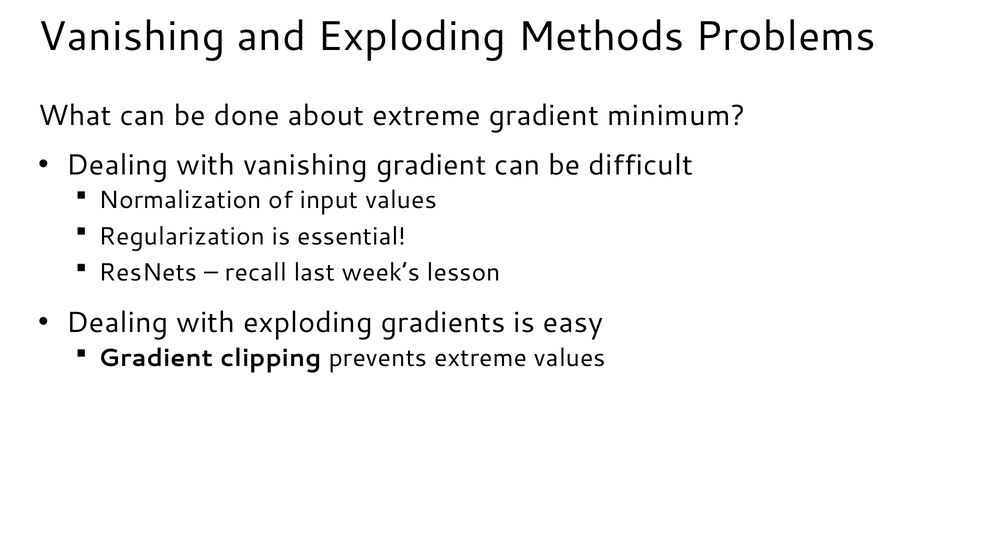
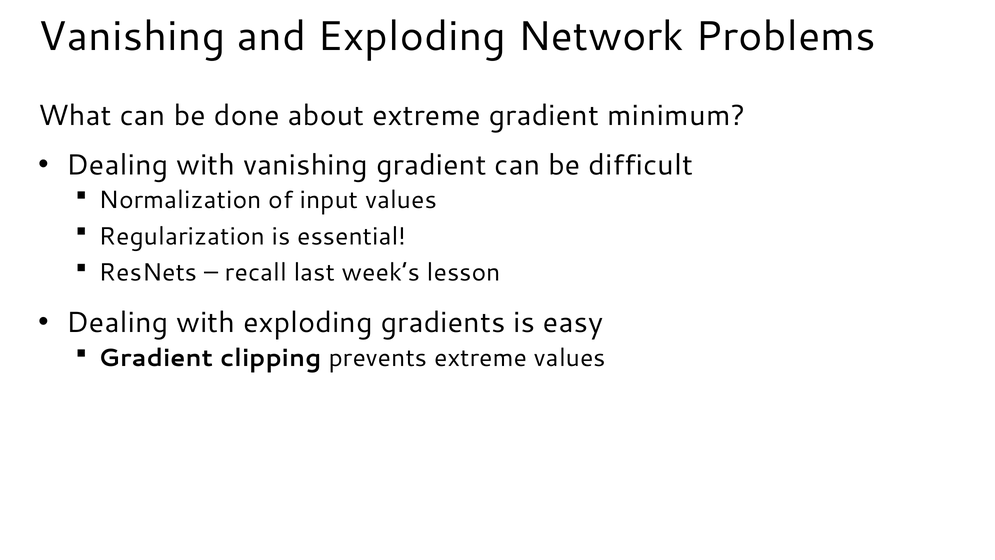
Methods: Methods -> Network
